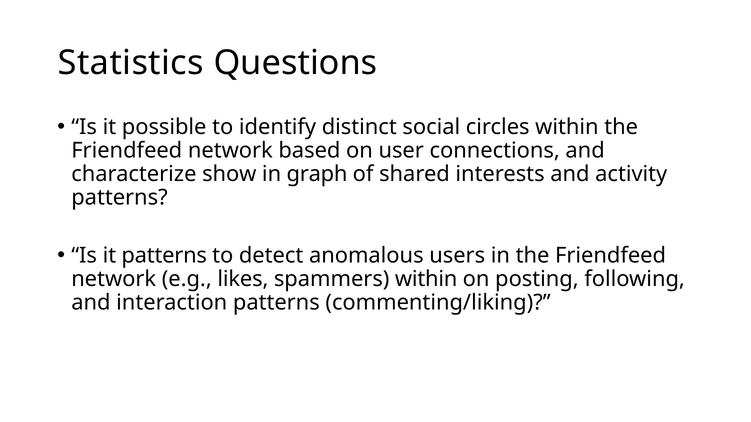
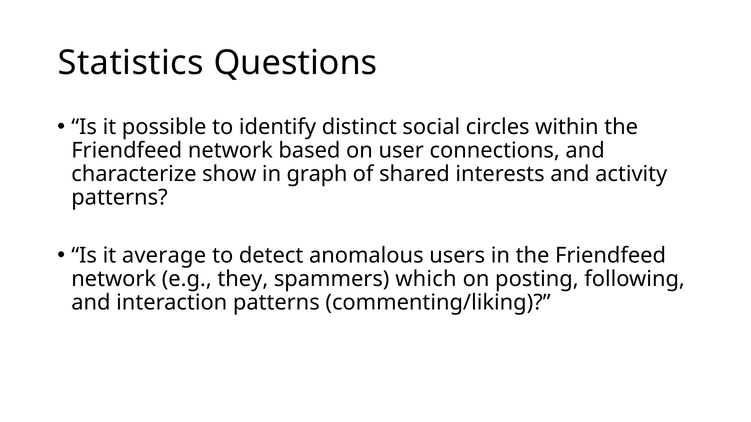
it patterns: patterns -> average
likes: likes -> they
spammers within: within -> which
